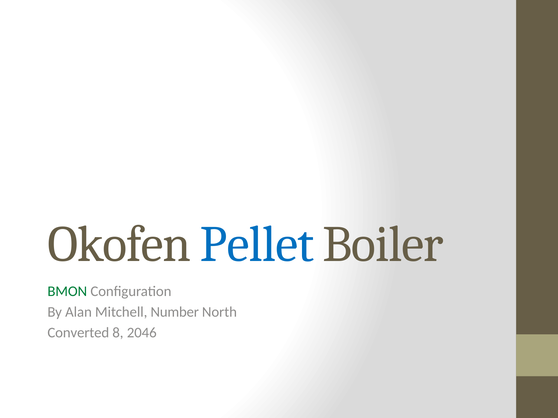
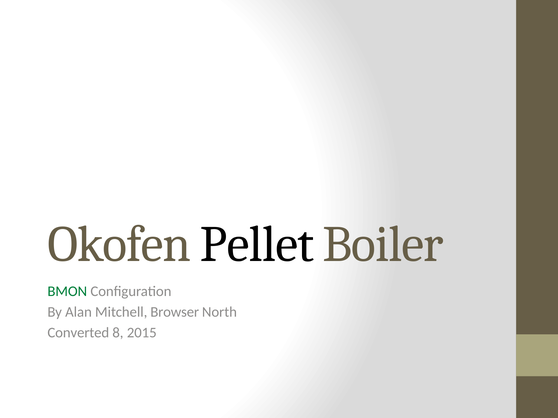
Pellet colour: blue -> black
Number: Number -> Browser
2046: 2046 -> 2015
